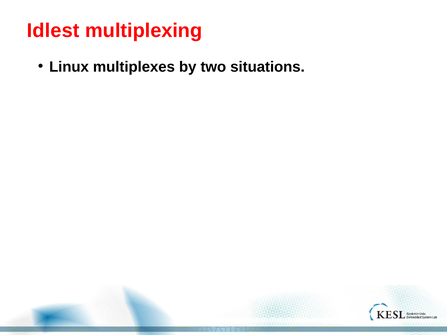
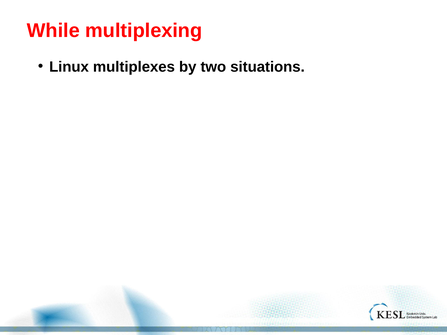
Idlest: Idlest -> While
